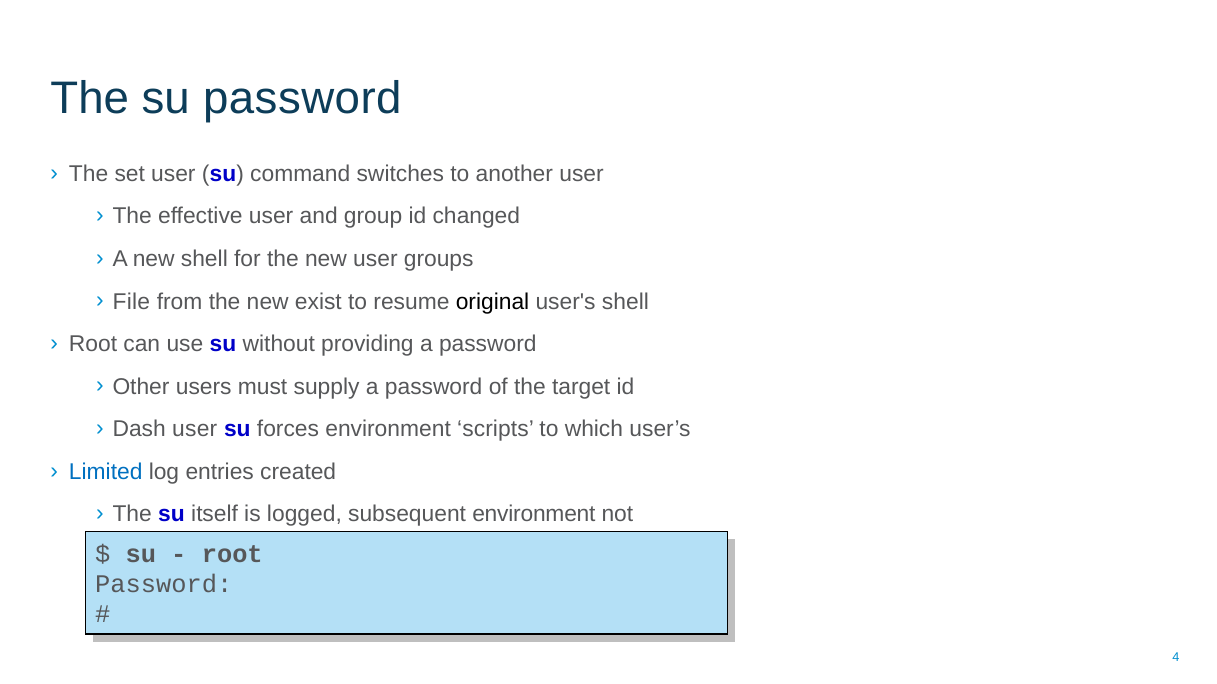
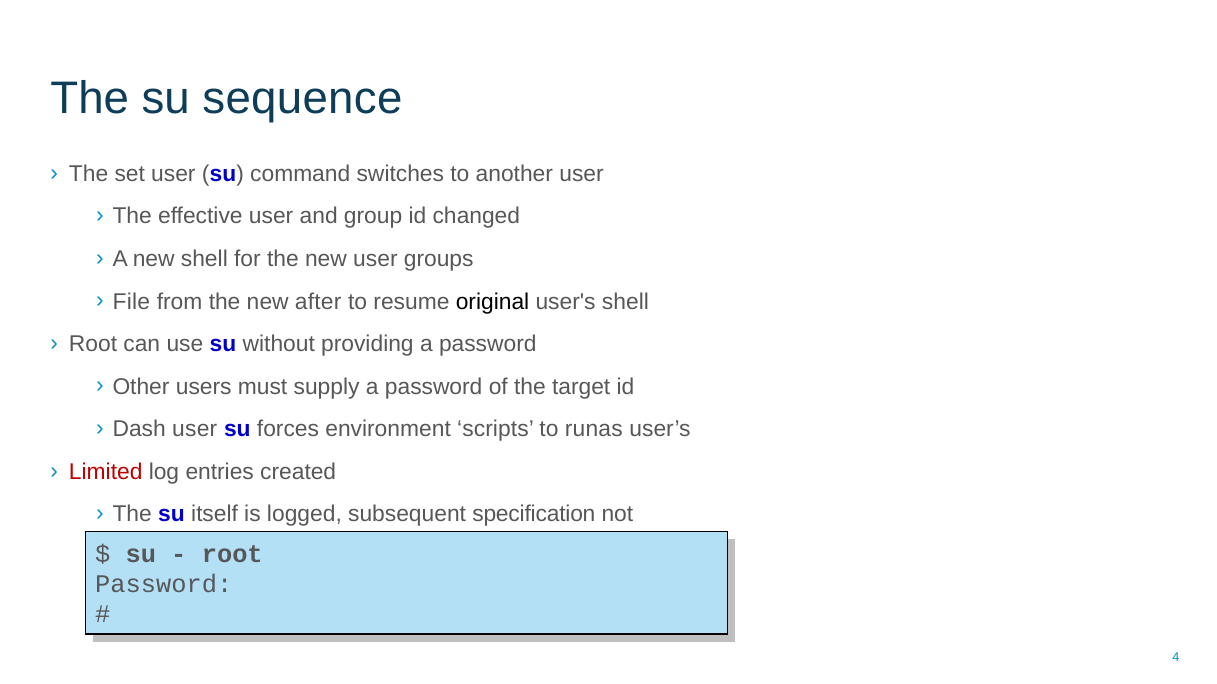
su password: password -> sequence
exist: exist -> after
which: which -> runas
Limited colour: blue -> red
subsequent environment: environment -> specification
